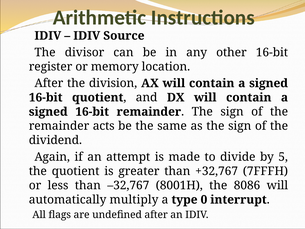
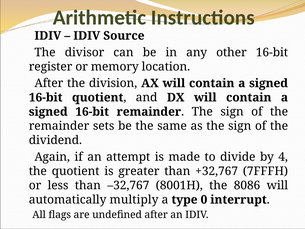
acts: acts -> sets
5: 5 -> 4
